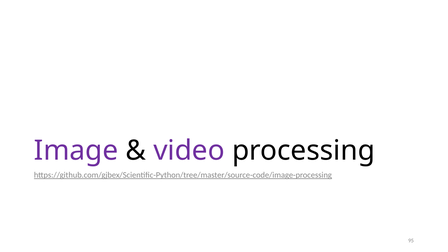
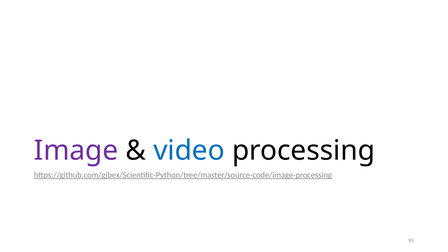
video colour: purple -> blue
